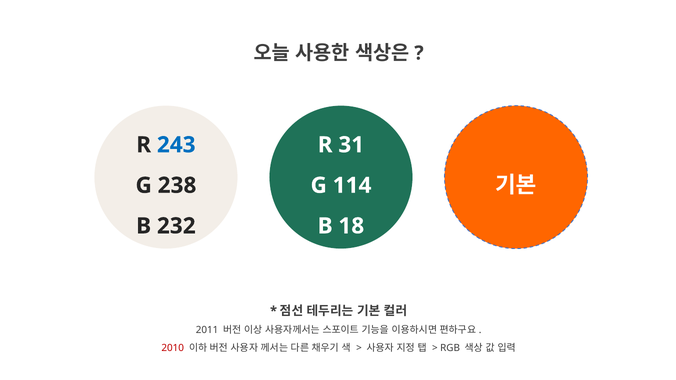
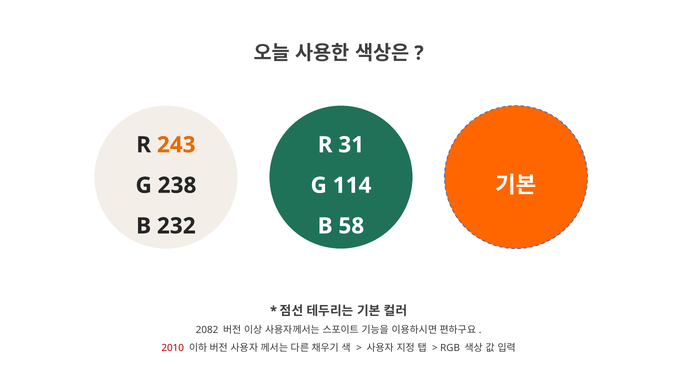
243 colour: blue -> orange
18: 18 -> 58
2011: 2011 -> 2082
